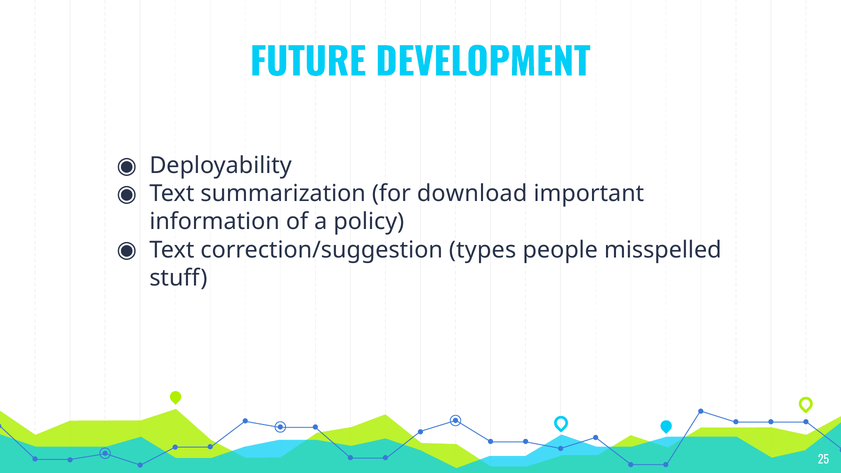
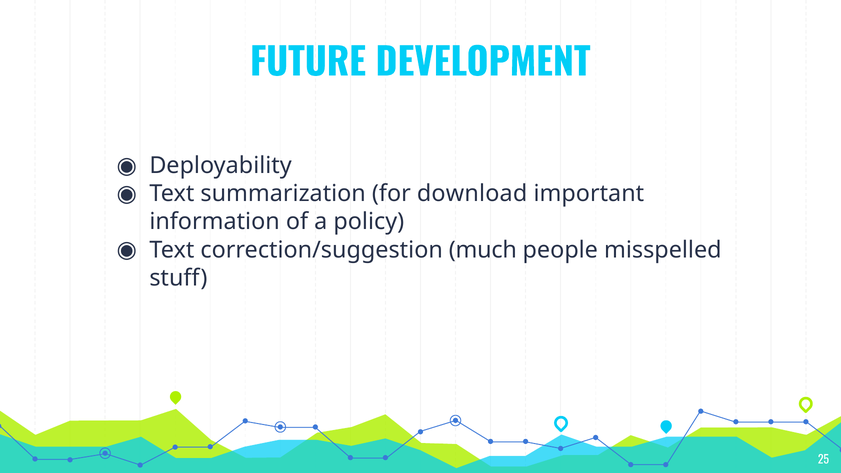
types: types -> much
